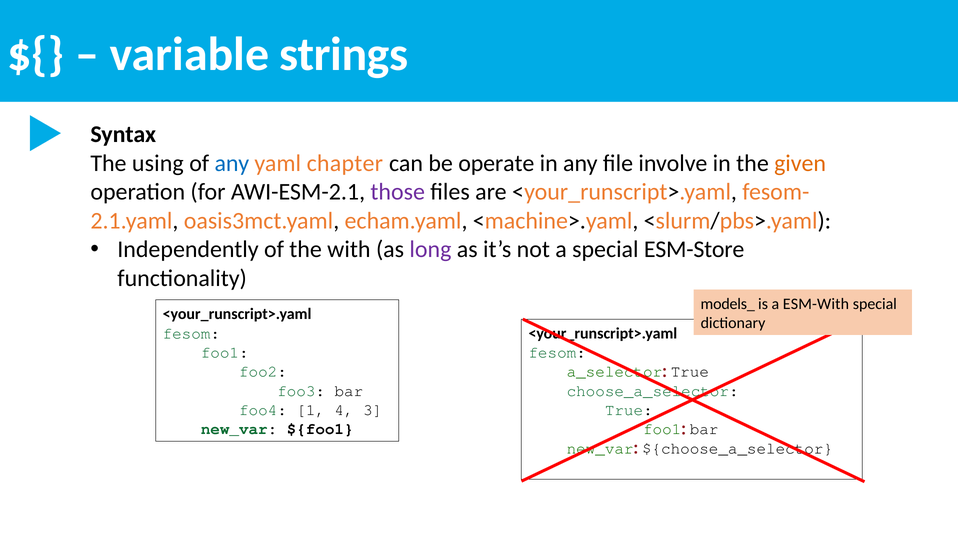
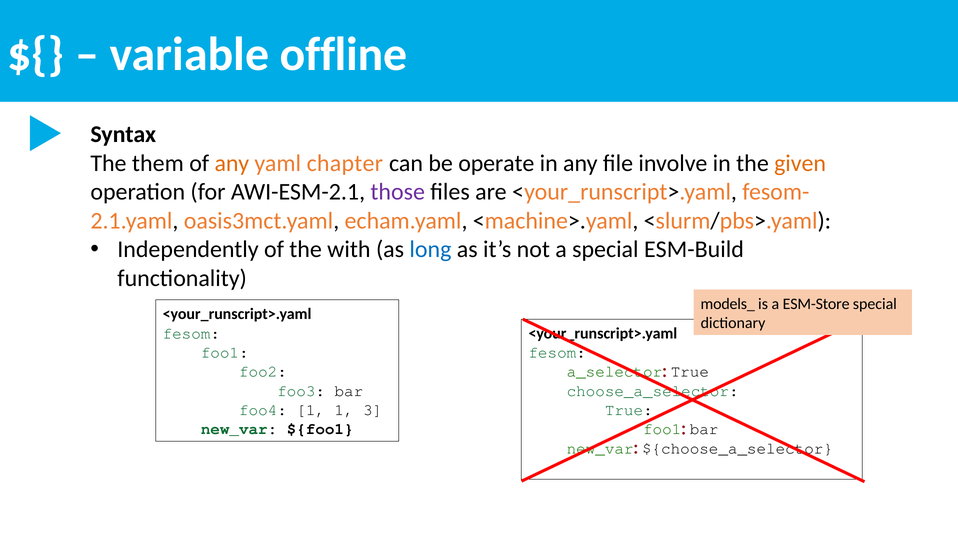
strings: strings -> offline
using: using -> them
any at (232, 163) colour: blue -> orange
long colour: purple -> blue
ESM-Store: ESM-Store -> ESM-Build
ESM-With: ESM-With -> ESM-Store
1 4: 4 -> 1
